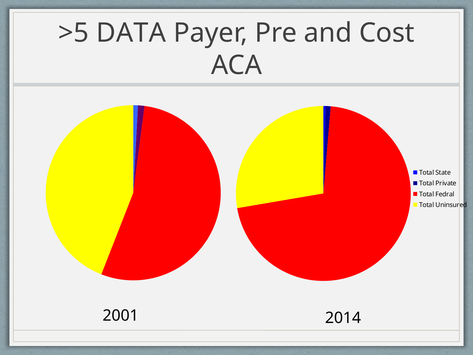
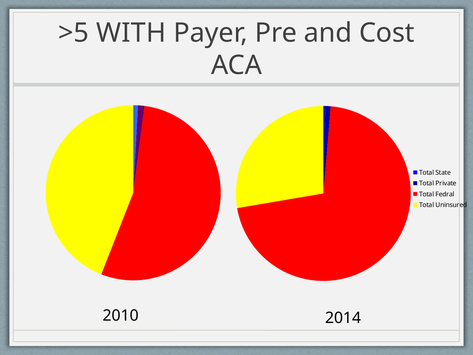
DATA: DATA -> WITH
2001: 2001 -> 2010
